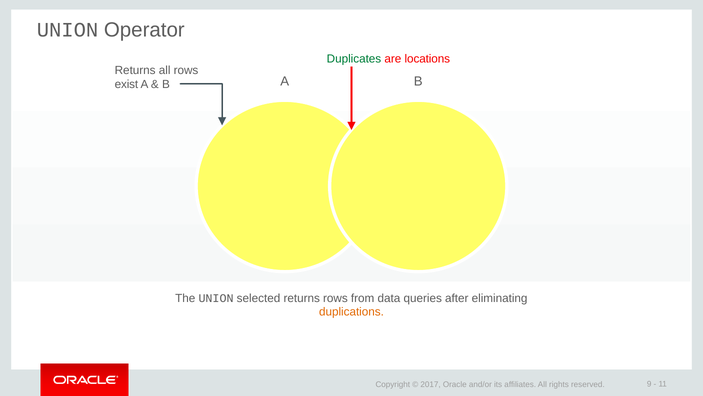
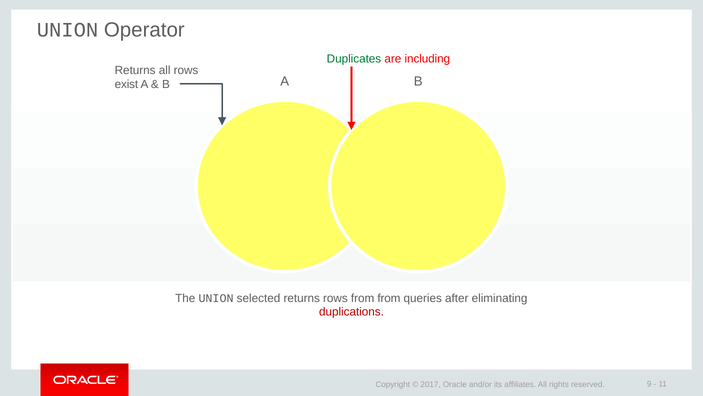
locations: locations -> including
from data: data -> from
duplications colour: orange -> red
